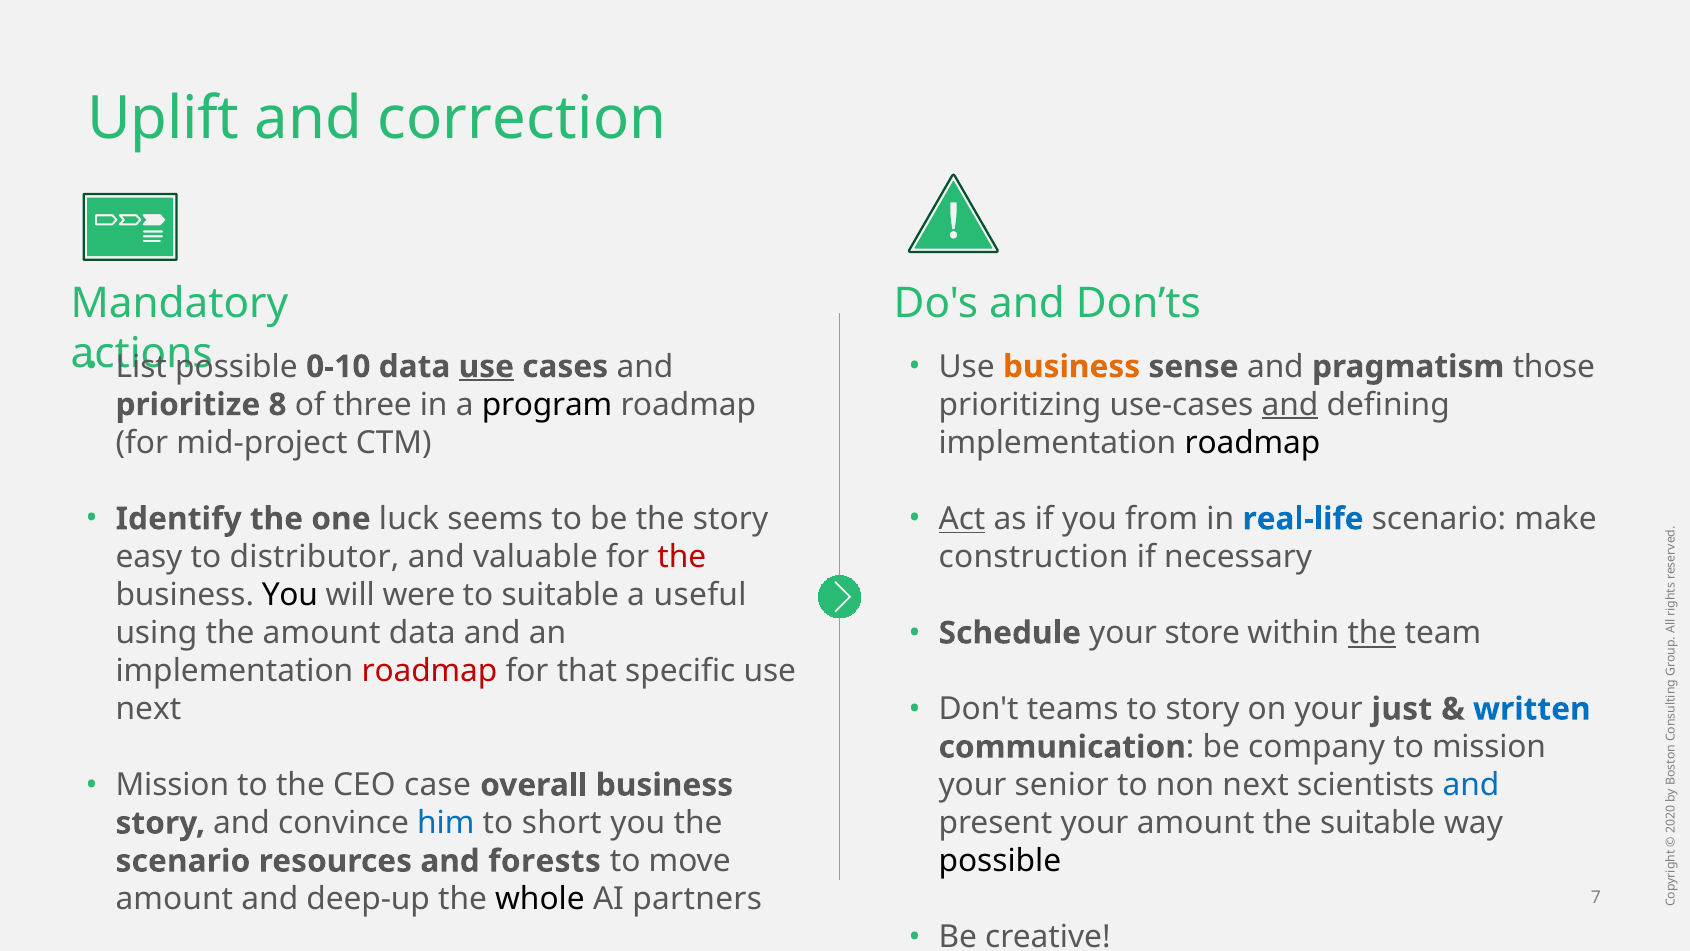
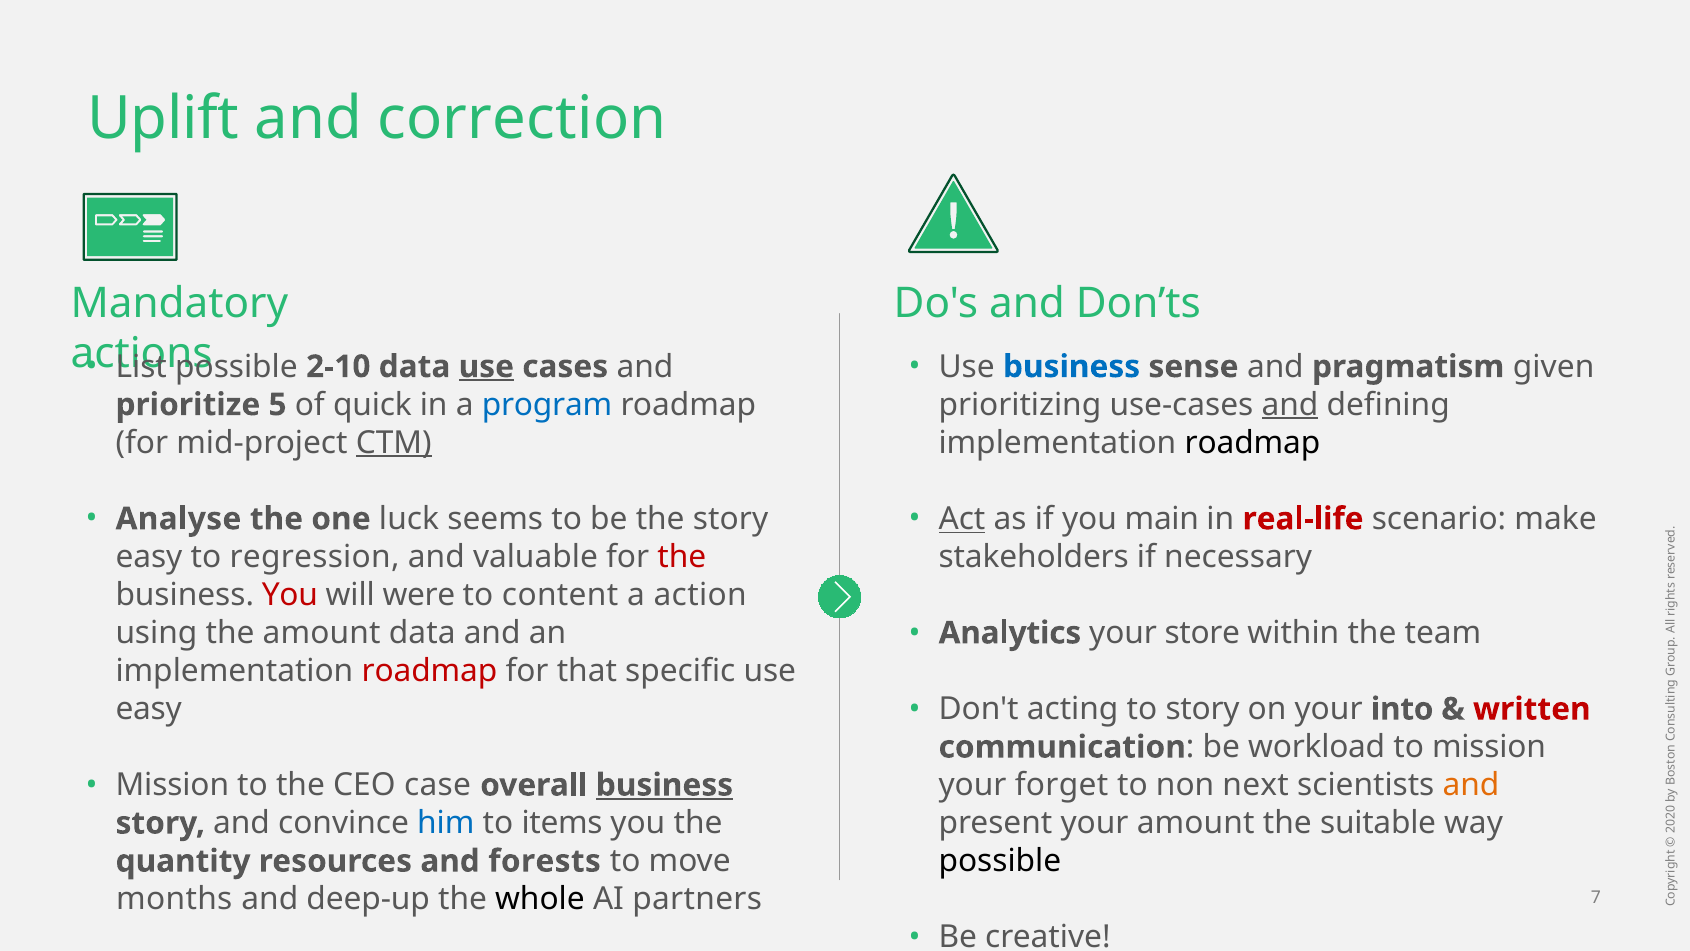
0-10: 0-10 -> 2-10
business at (1072, 367) colour: orange -> blue
those: those -> given
8: 8 -> 5
three: three -> quick
program colour: black -> blue
CTM underline: none -> present
Identify: Identify -> Analyse
from: from -> main
real-life colour: blue -> red
distributor: distributor -> regression
construction: construction -> stakeholders
You at (290, 595) colour: black -> red
to suitable: suitable -> content
useful: useful -> action
Schedule: Schedule -> Analytics
the at (1372, 633) underline: present -> none
teams: teams -> acting
just: just -> into
written colour: blue -> red
next at (148, 709): next -> easy
company: company -> workload
business at (665, 785) underline: none -> present
senior: senior -> forget
and at (1471, 785) colour: blue -> orange
short: short -> items
scenario at (183, 861): scenario -> quantity
amount at (174, 899): amount -> months
